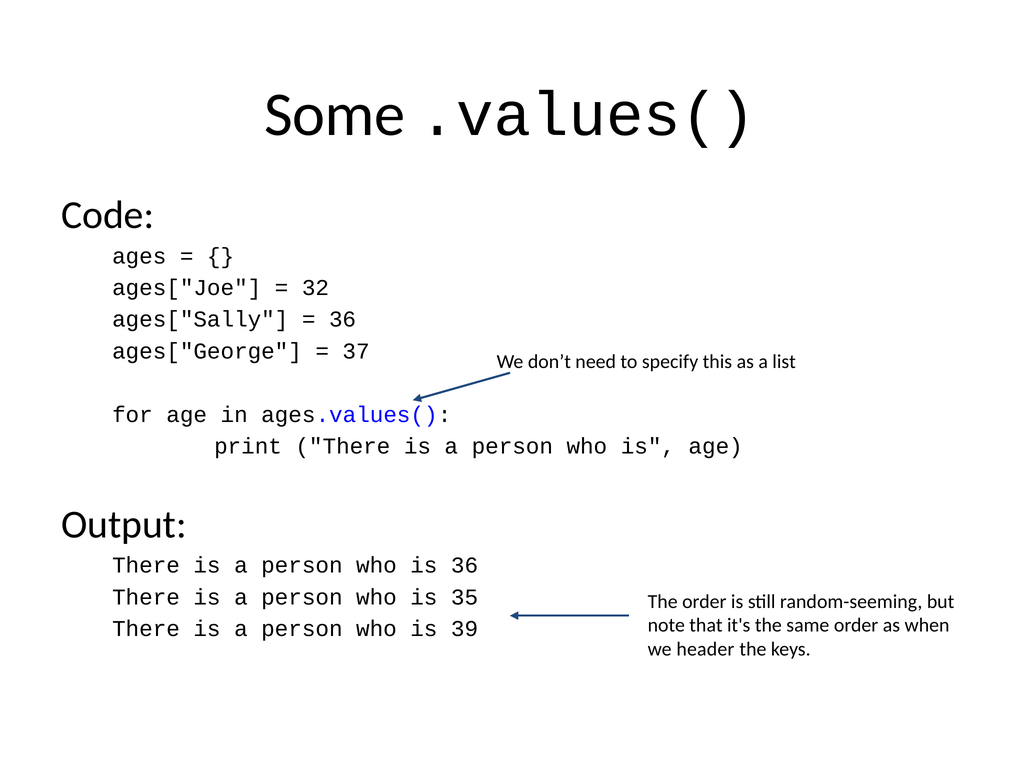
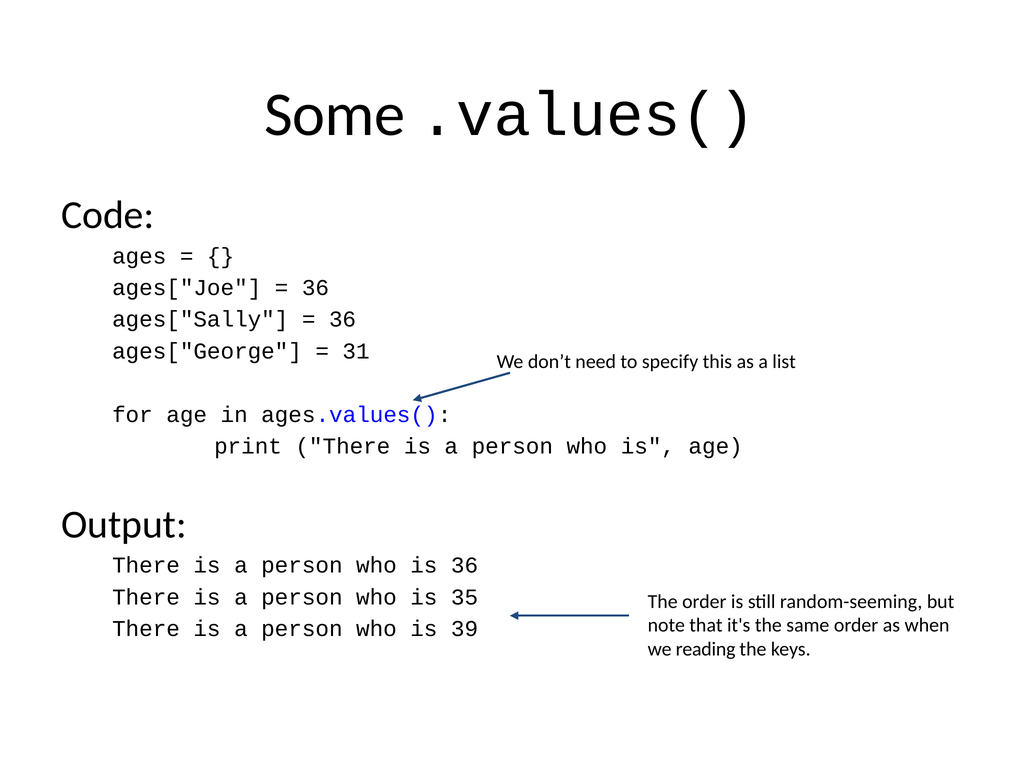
32 at (315, 288): 32 -> 36
37: 37 -> 31
header: header -> reading
